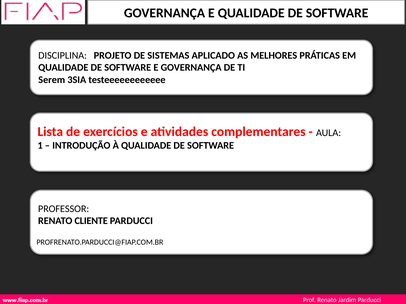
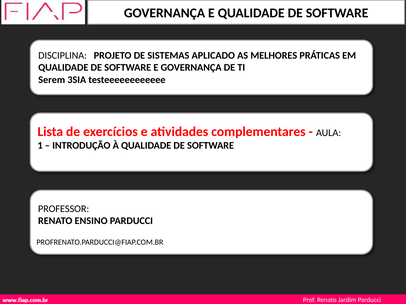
CLIENTE: CLIENTE -> ENSINO
